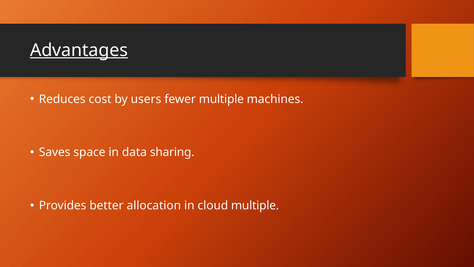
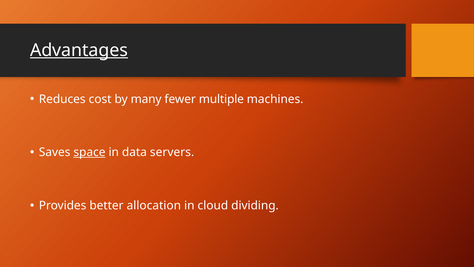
users: users -> many
space underline: none -> present
sharing: sharing -> servers
cloud multiple: multiple -> dividing
